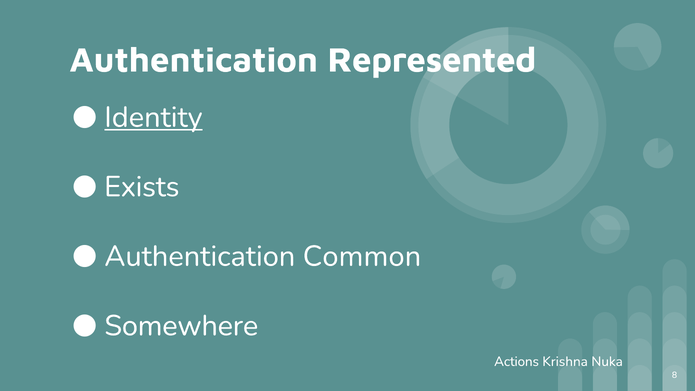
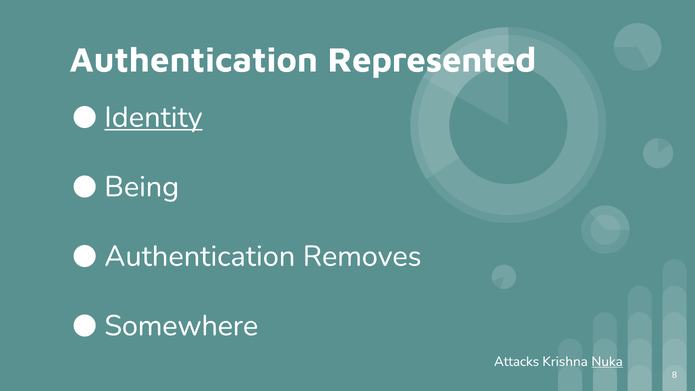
Exists: Exists -> Being
Common: Common -> Removes
Actions: Actions -> Attacks
Nuka underline: none -> present
